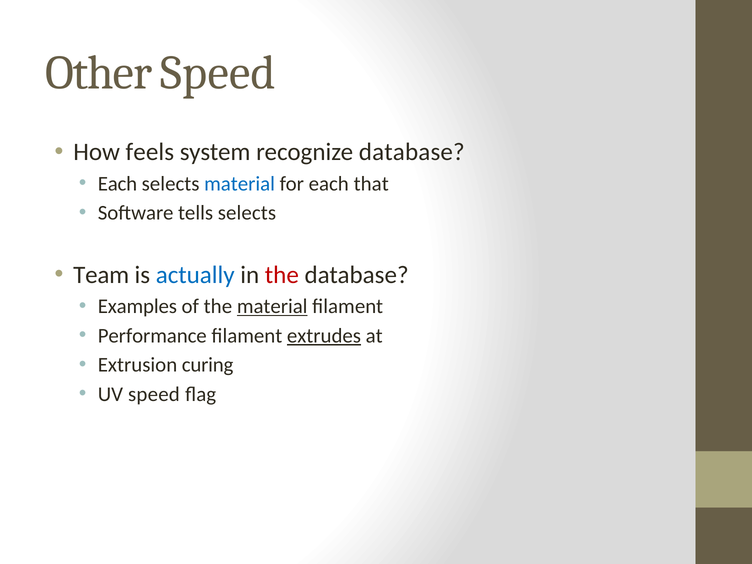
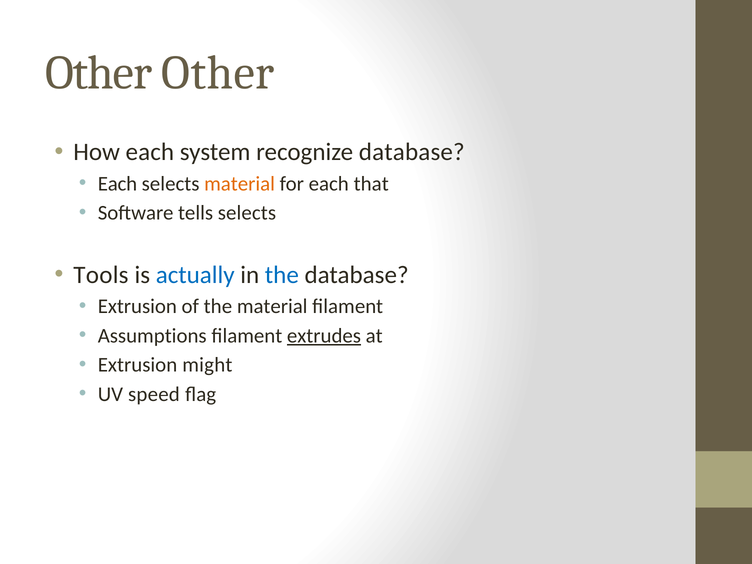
Other Speed: Speed -> Other
How feels: feels -> each
material at (240, 184) colour: blue -> orange
Team: Team -> Tools
the at (282, 275) colour: red -> blue
Examples at (137, 306): Examples -> Extrusion
material at (272, 306) underline: present -> none
Performance: Performance -> Assumptions
curing: curing -> might
